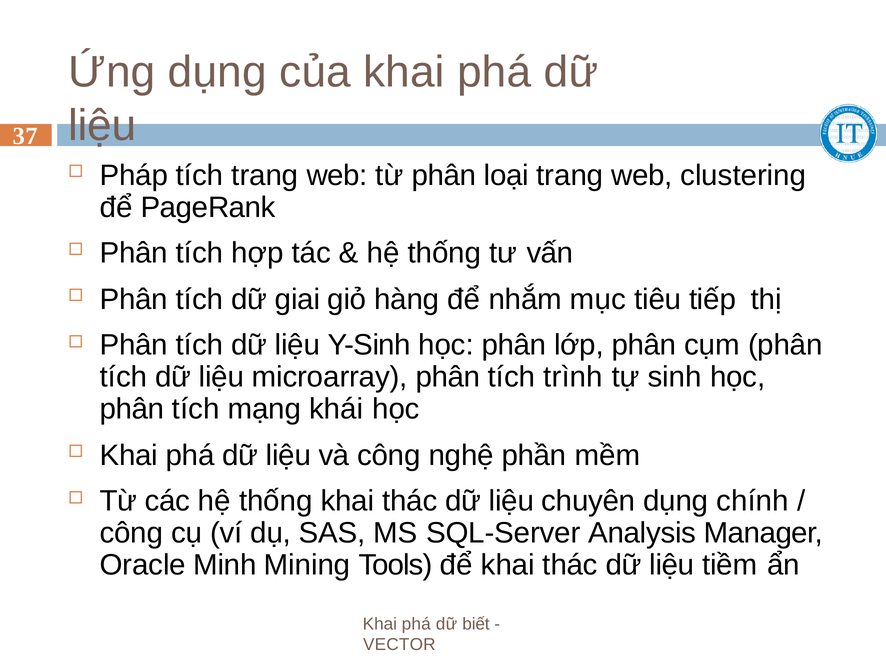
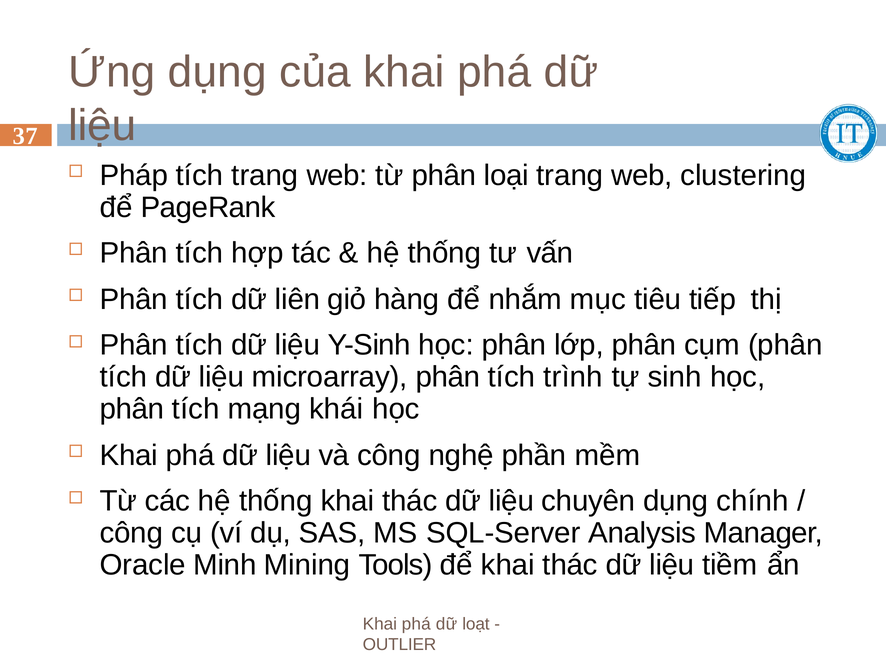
giai: giai -> liên
biết: biết -> loạt
VECTOR: VECTOR -> OUTLIER
